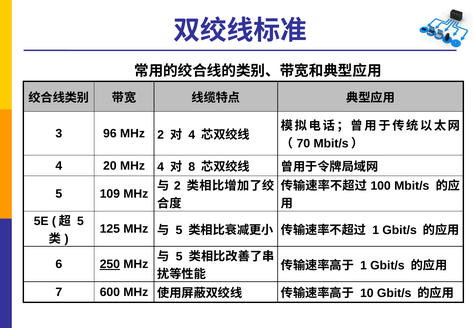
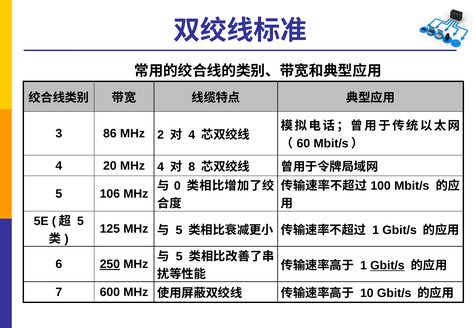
96: 96 -> 86
70: 70 -> 60
2 at (177, 186): 2 -> 0
109: 109 -> 106
Gbit/s at (387, 265) underline: none -> present
